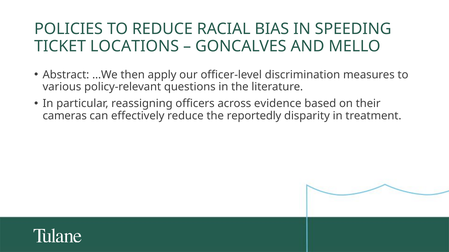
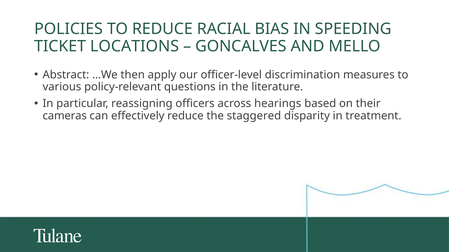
evidence: evidence -> hearings
reportedly: reportedly -> staggered
